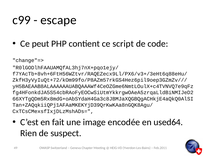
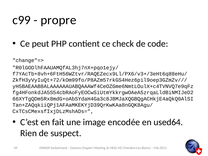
escape: escape -> propre
script: script -> check
